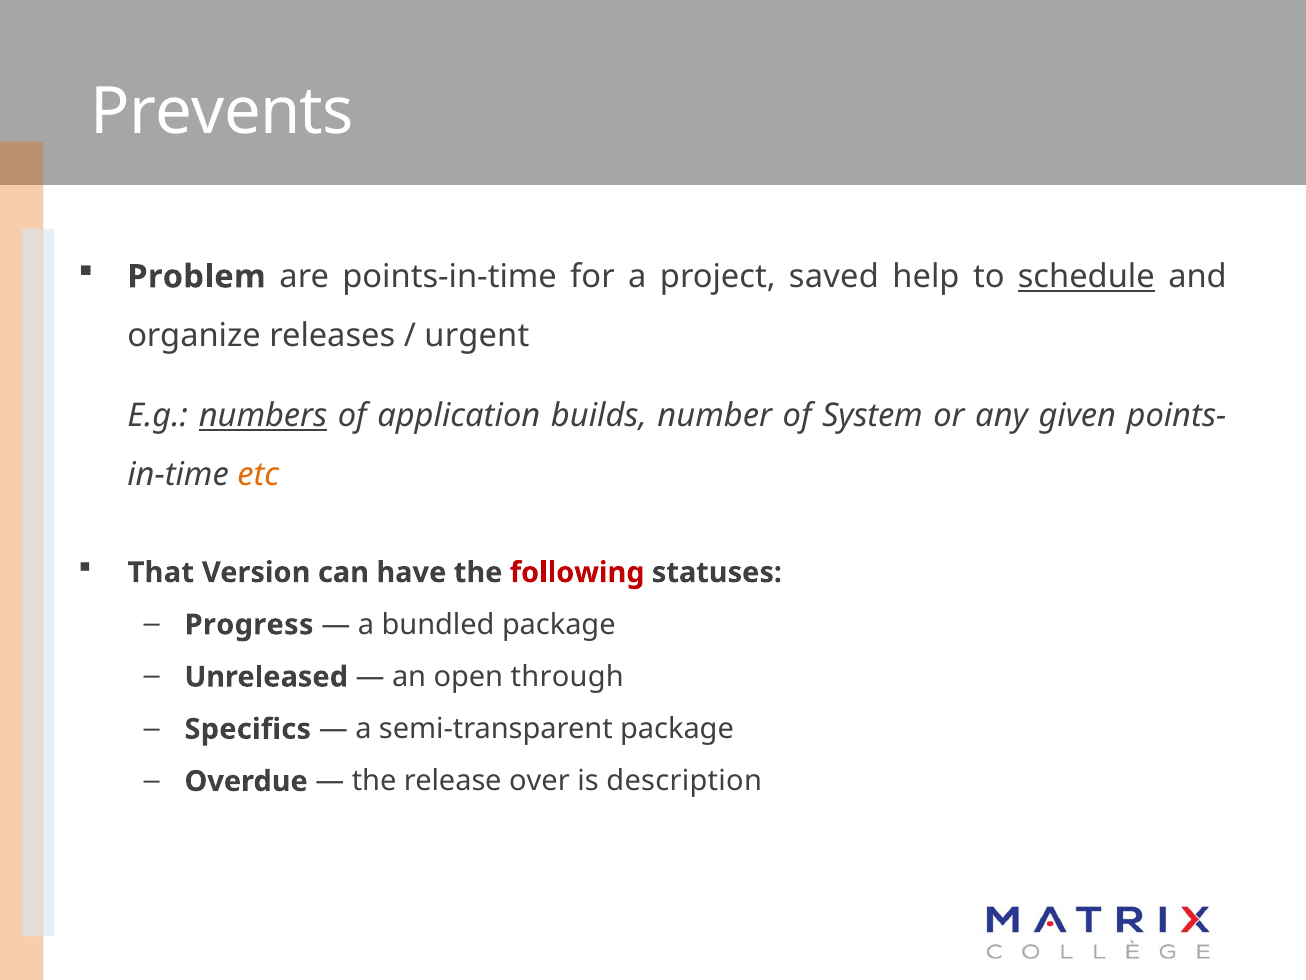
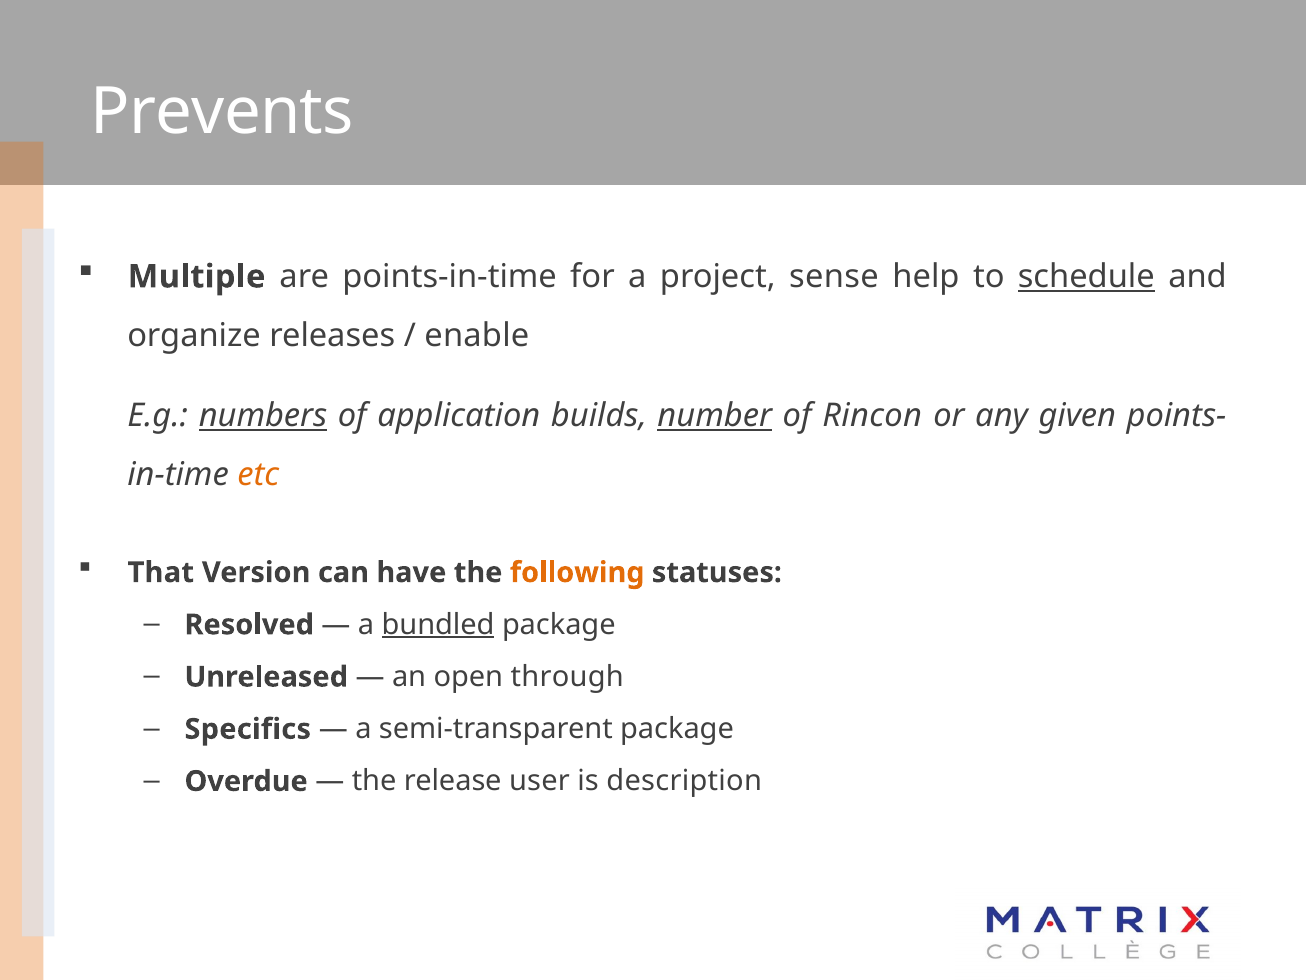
Problem: Problem -> Multiple
saved: saved -> sense
urgent: urgent -> enable
number underline: none -> present
System: System -> Rincon
following colour: red -> orange
Progress: Progress -> Resolved
bundled underline: none -> present
over: over -> user
